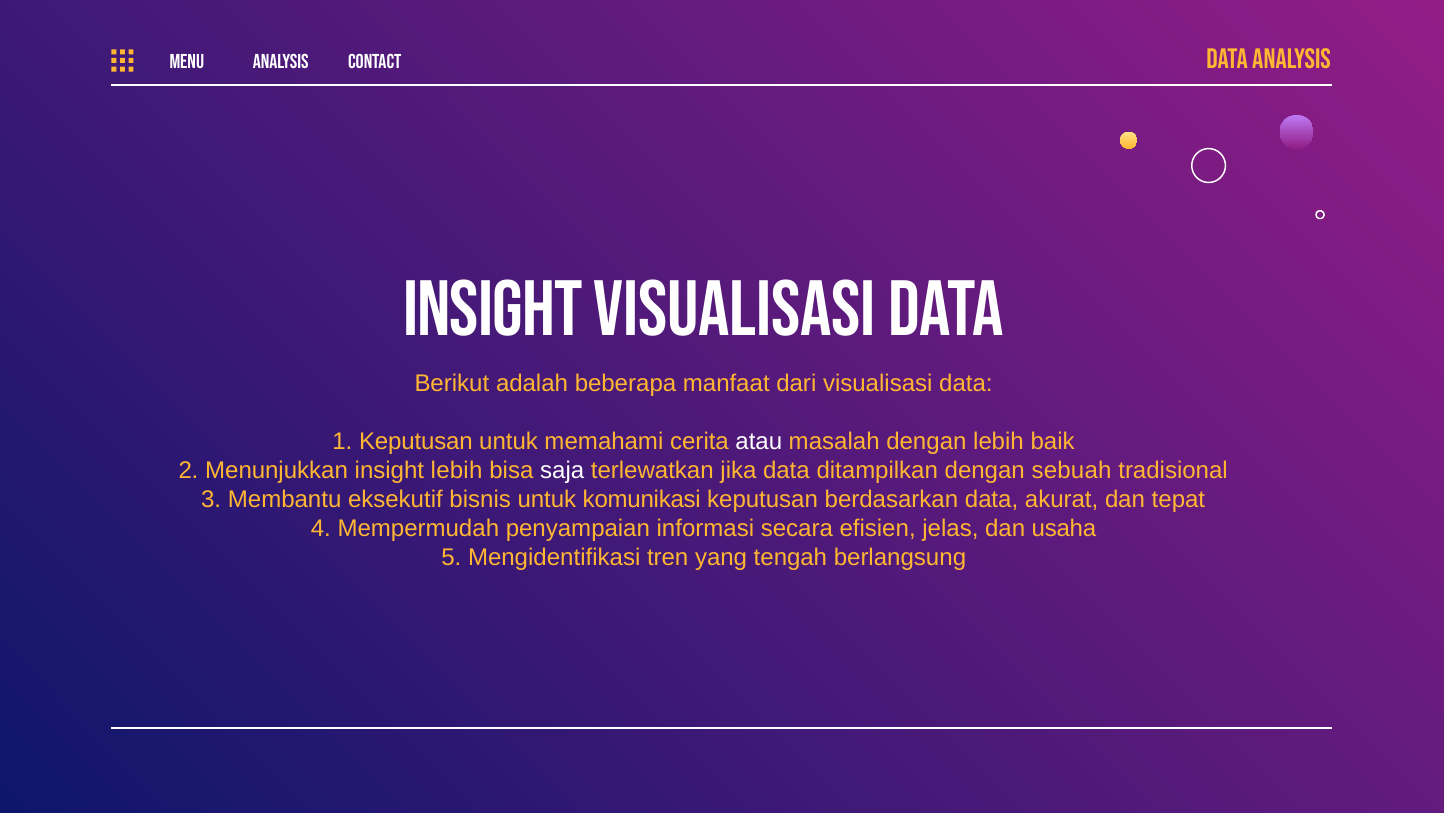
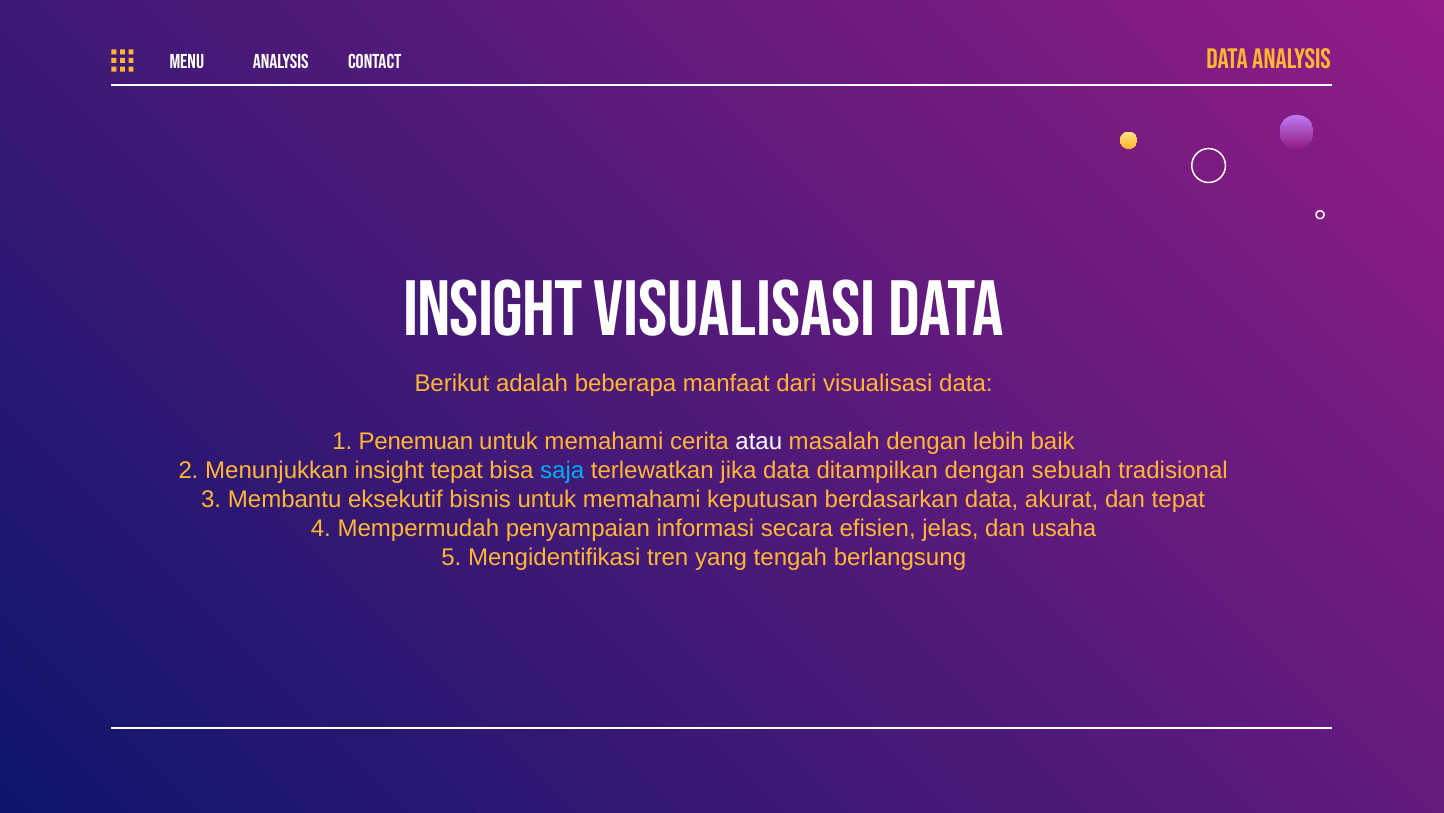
1 Keputusan: Keputusan -> Penemuan
insight lebih: lebih -> tepat
saja colour: white -> light blue
bisnis untuk komunikasi: komunikasi -> memahami
